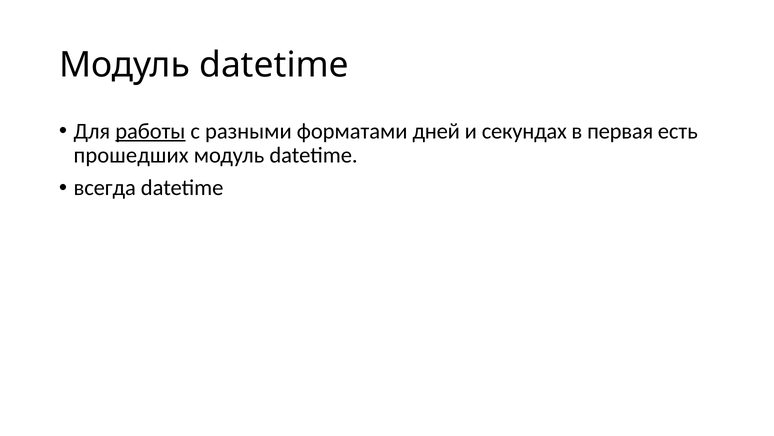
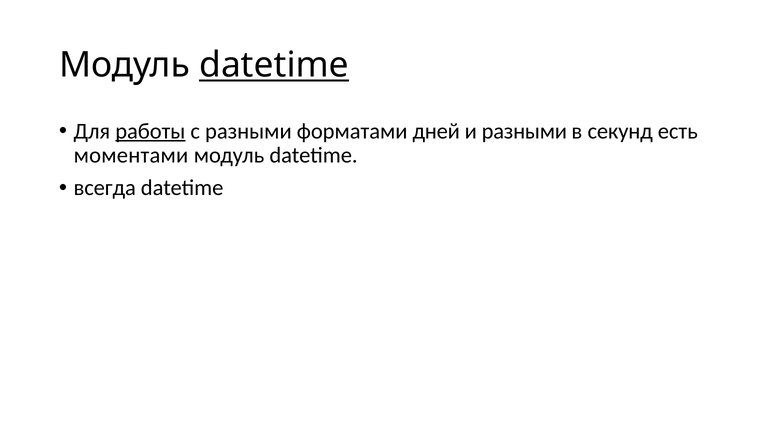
datetime at (274, 65) underline: none -> present
и секундах: секундах -> разными
первая: первая -> секунд
прошедших: прошедших -> моментами
